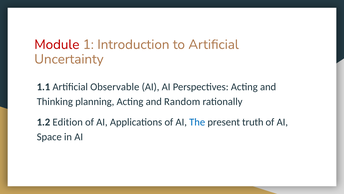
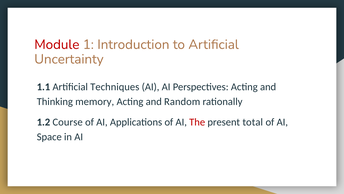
Observable: Observable -> Techniques
planning: planning -> memory
Edition: Edition -> Course
The colour: blue -> red
truth: truth -> total
